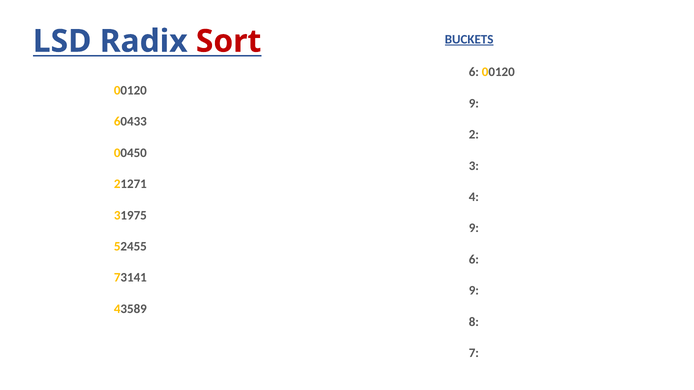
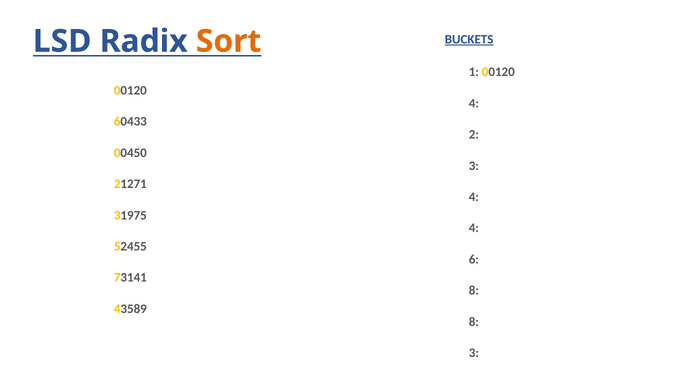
Sort colour: red -> orange
6 at (474, 72): 6 -> 1
9 at (474, 103): 9 -> 4
9 at (474, 228): 9 -> 4
9 at (474, 291): 9 -> 8
7 at (474, 353): 7 -> 3
